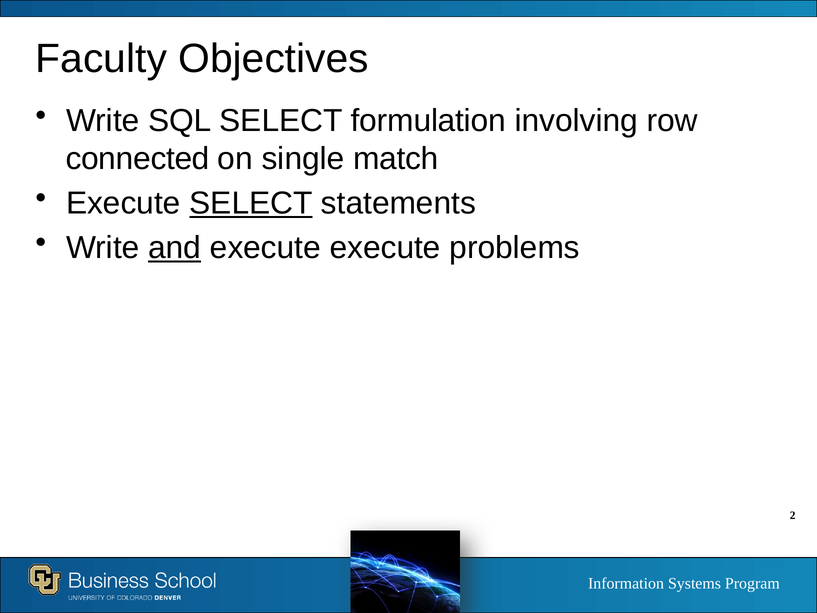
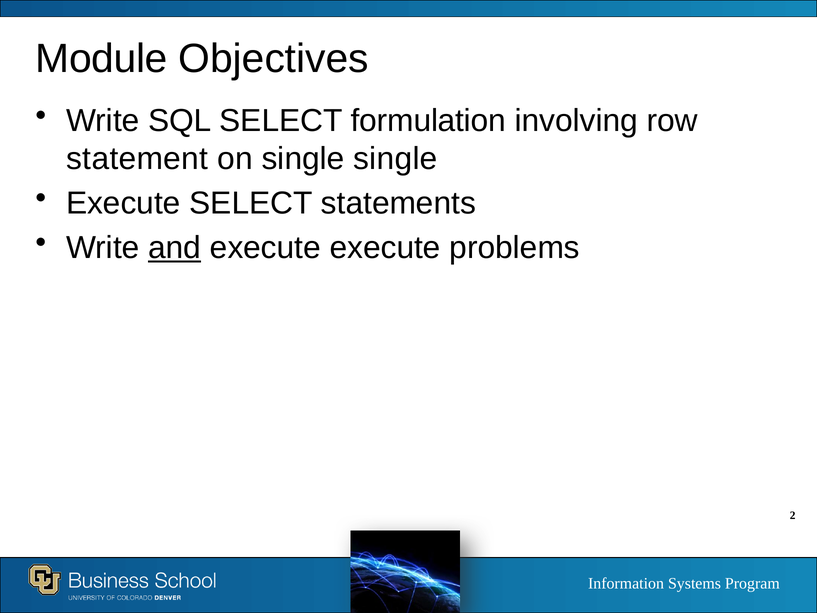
Faculty: Faculty -> Module
connected: connected -> statement
single match: match -> single
SELECT at (251, 203) underline: present -> none
